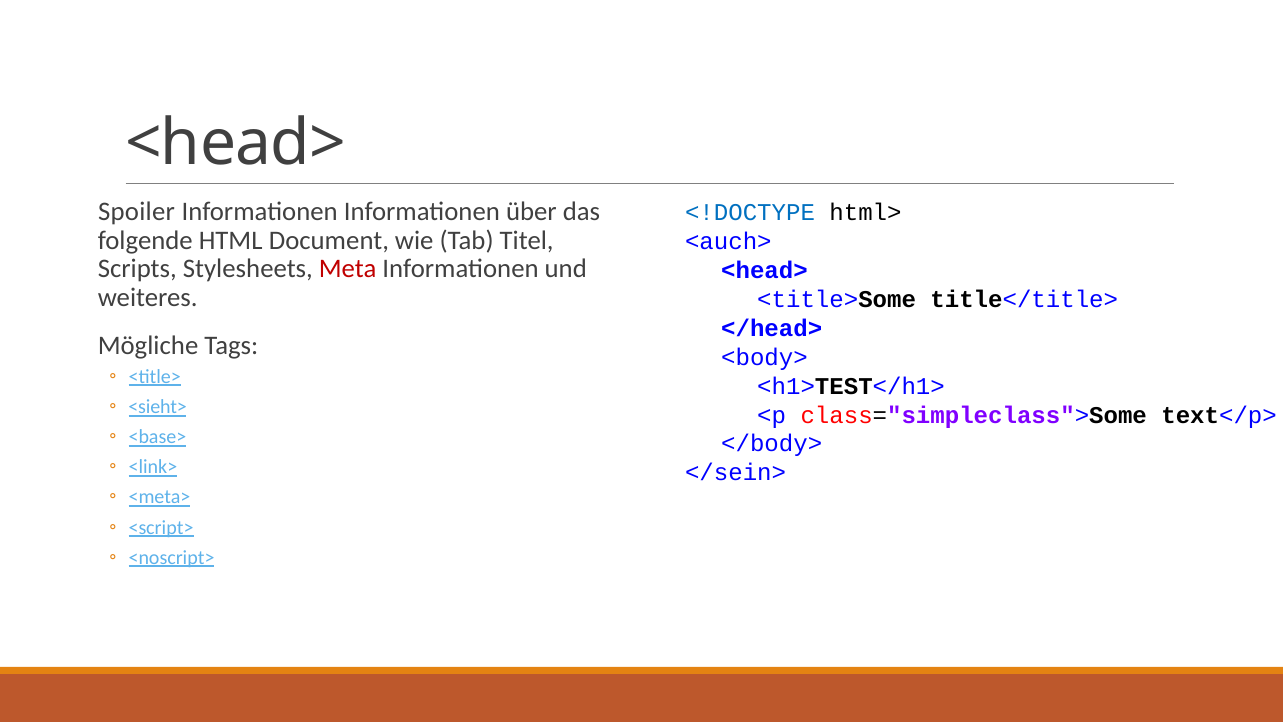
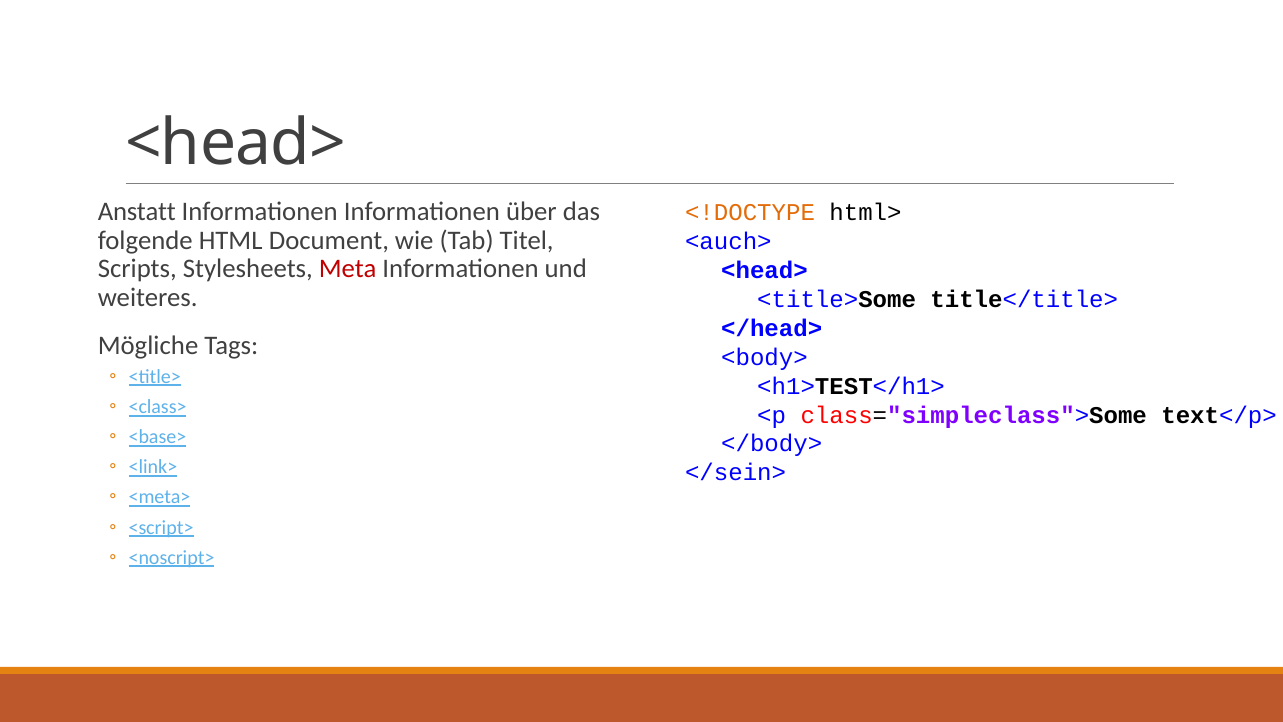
Spoiler: Spoiler -> Anstatt
<!DOCTYPE colour: blue -> orange
<sieht>: <sieht> -> <class>
